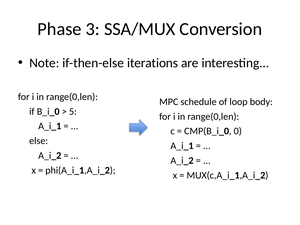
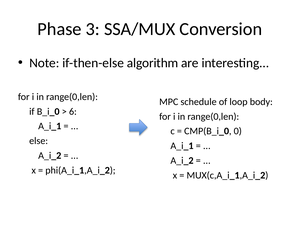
iterations: iterations -> algorithm
5: 5 -> 6
